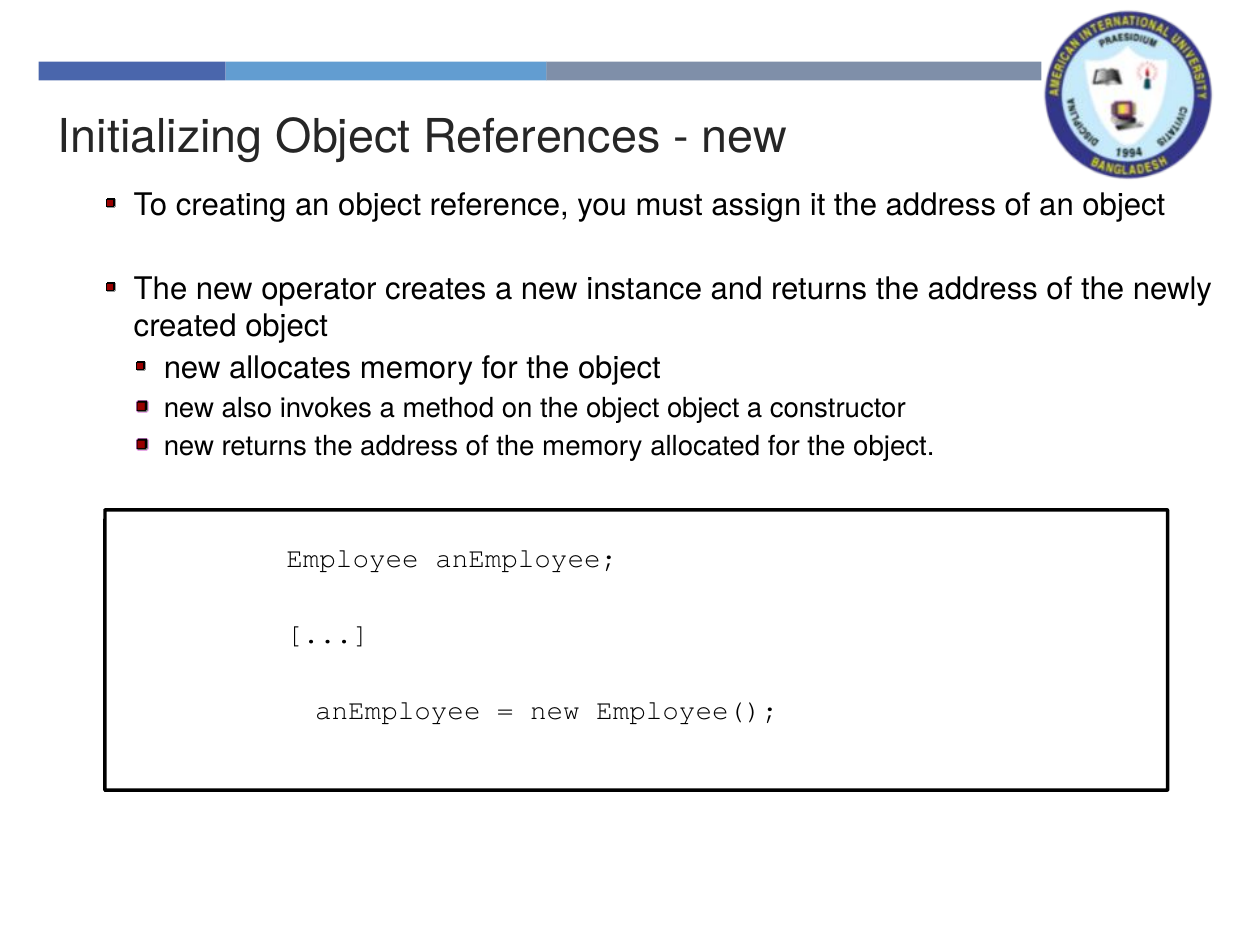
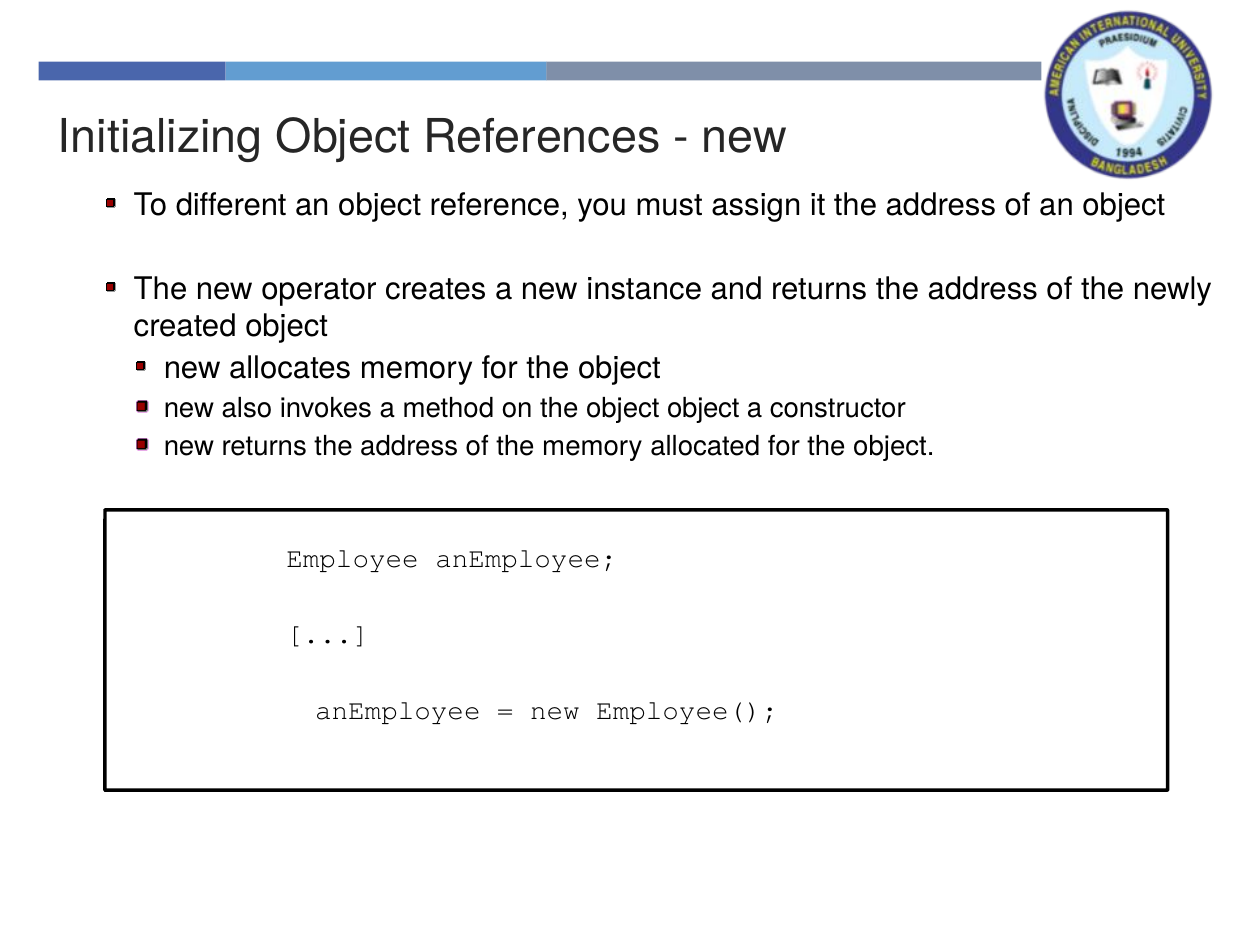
creating: creating -> different
